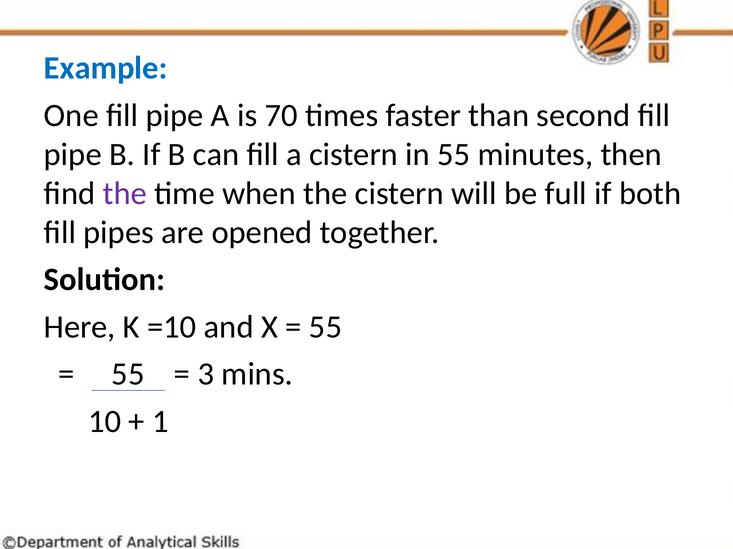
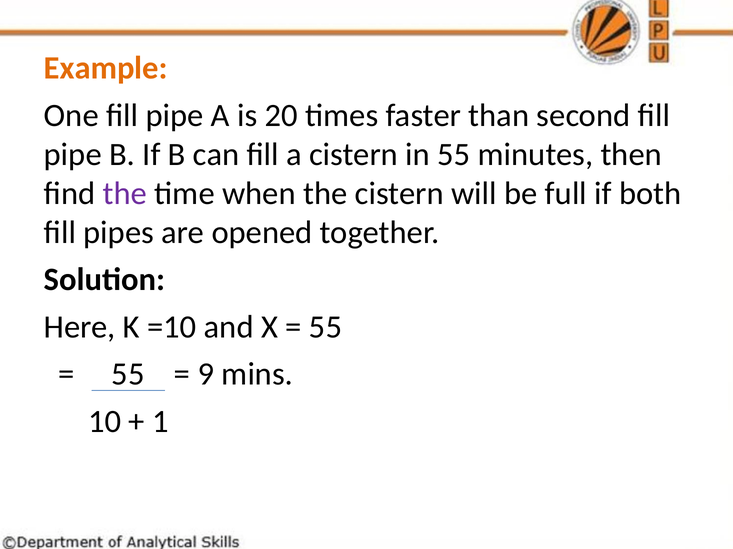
Example colour: blue -> orange
70: 70 -> 20
3: 3 -> 9
